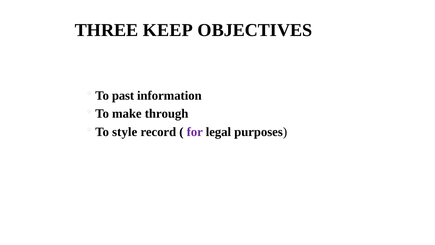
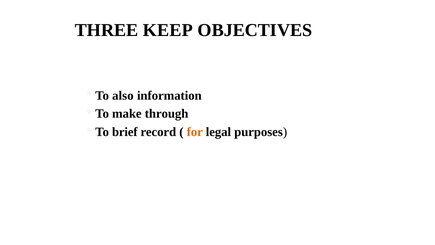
past: past -> also
style: style -> brief
for colour: purple -> orange
